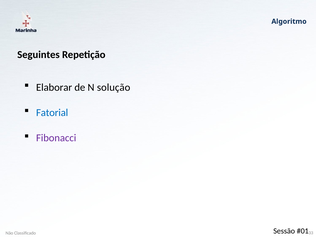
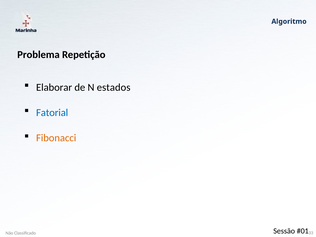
Seguintes: Seguintes -> Problema
solução: solução -> estados
Fibonacci colour: purple -> orange
